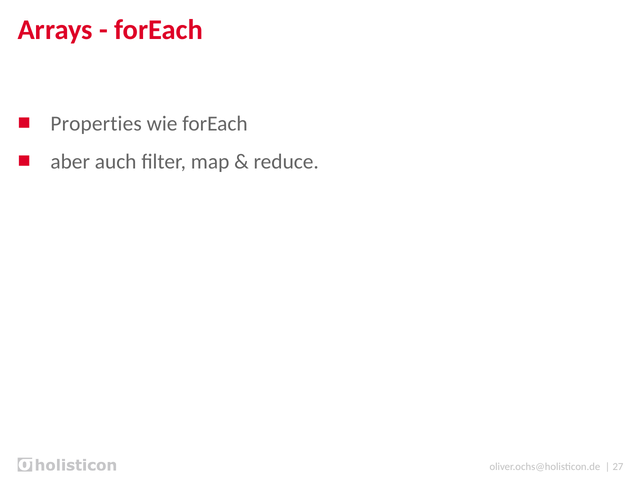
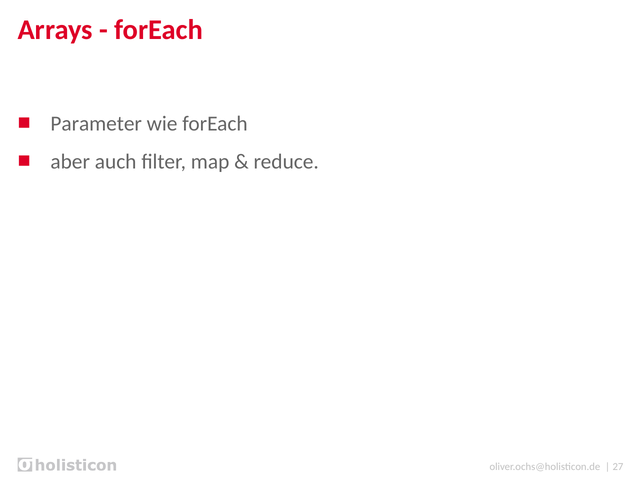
Properties: Properties -> Parameter
